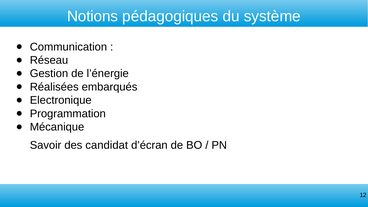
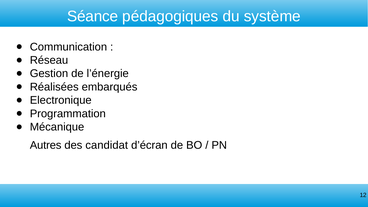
Notions: Notions -> Séance
Savoir: Savoir -> Autres
